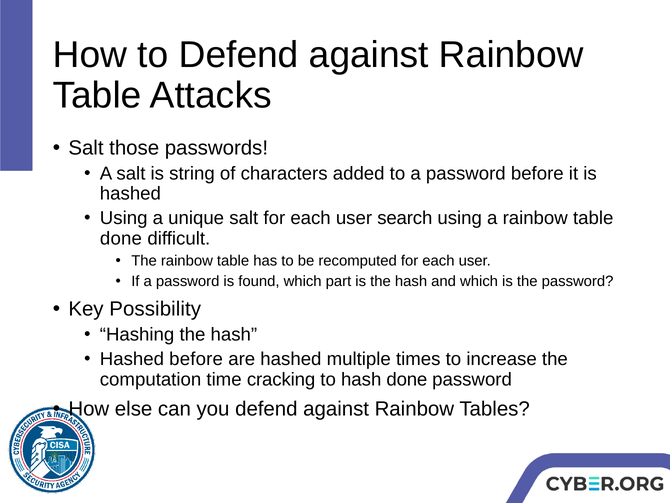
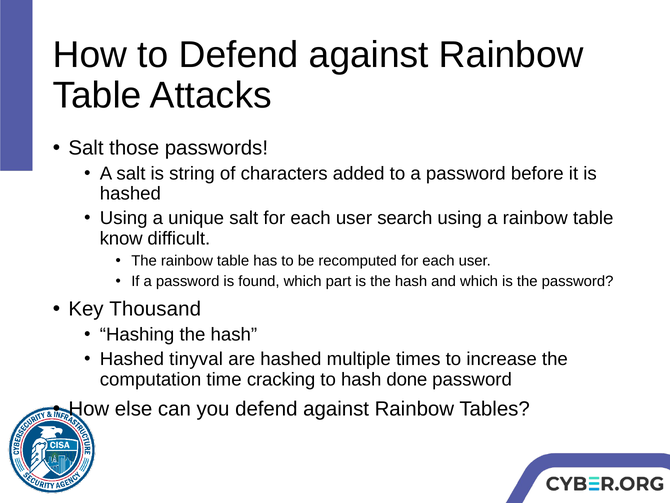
done at (121, 238): done -> know
Possibility: Possibility -> Thousand
Hashed before: before -> tinyval
